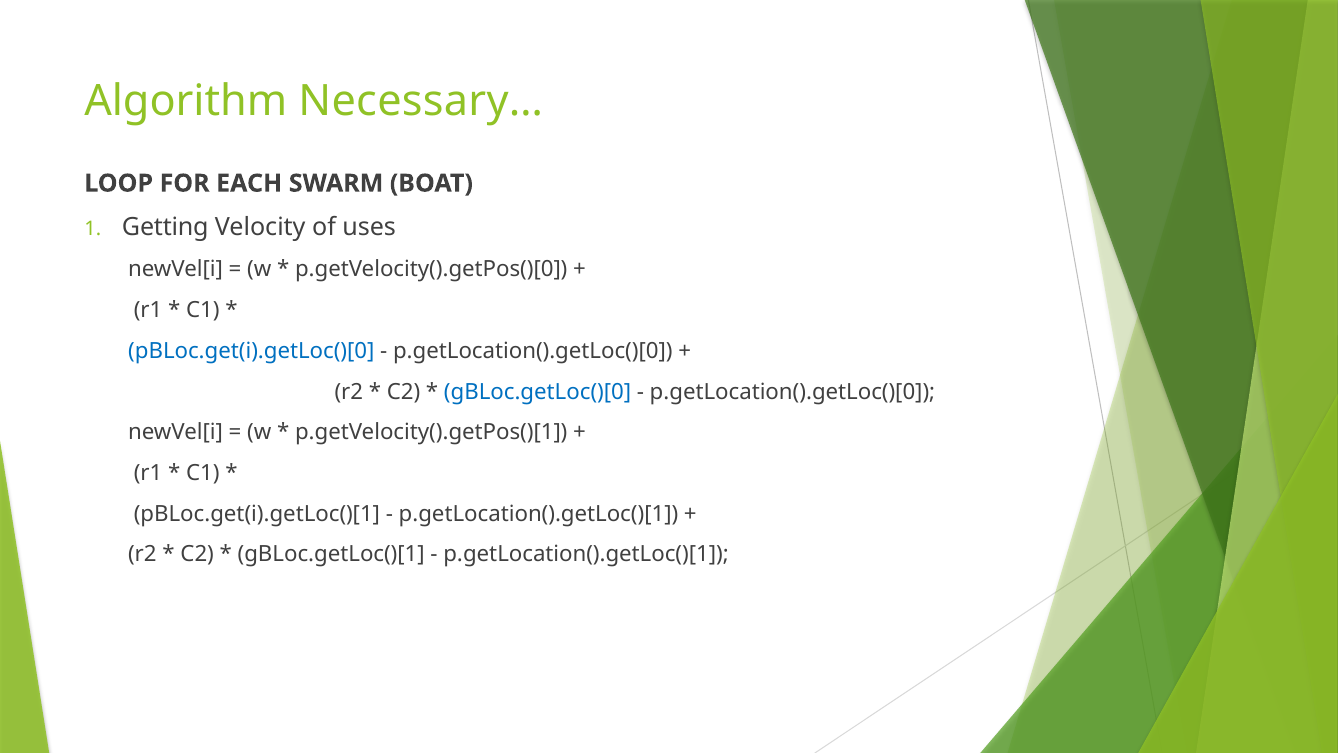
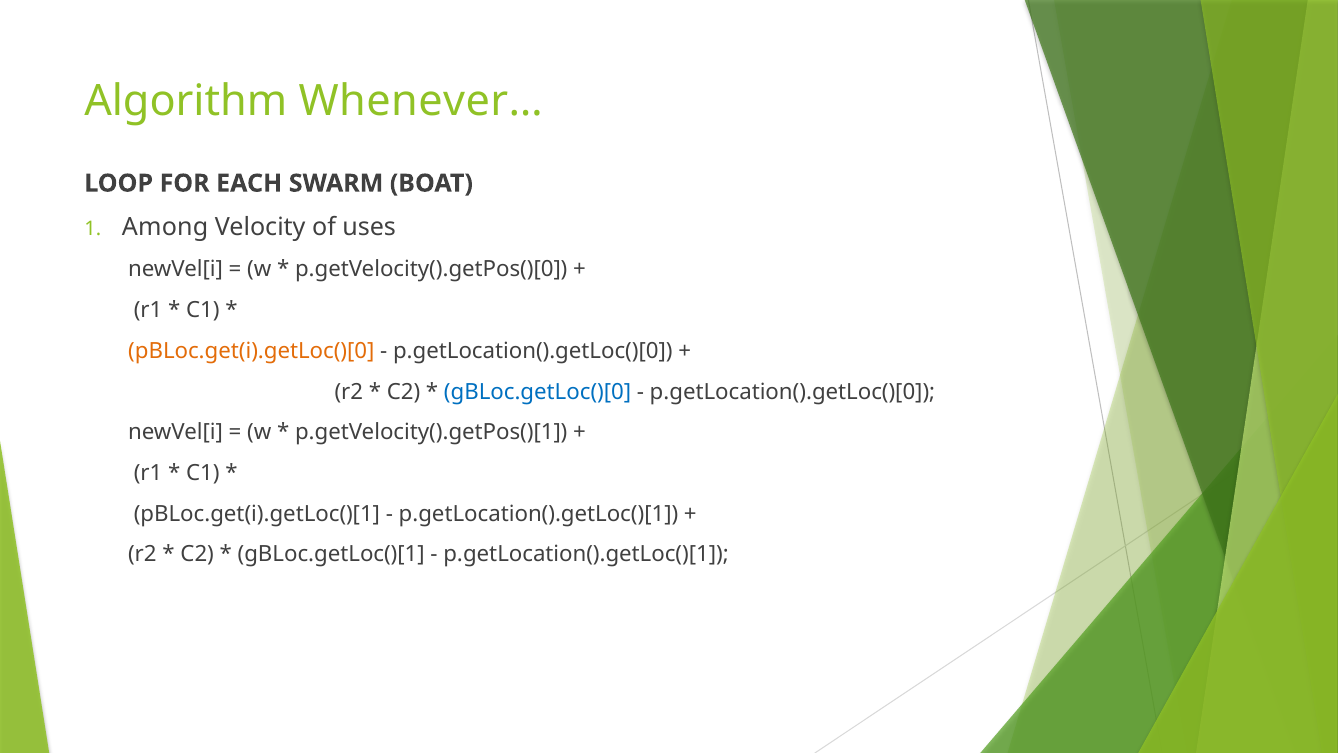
Necessary…: Necessary… -> Whenever…
Getting: Getting -> Among
pBLoc.get(i).getLoc()[0 colour: blue -> orange
